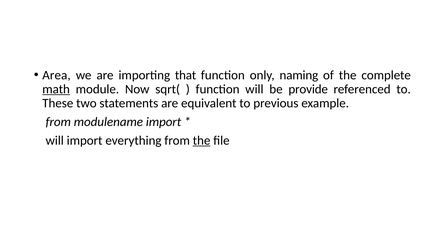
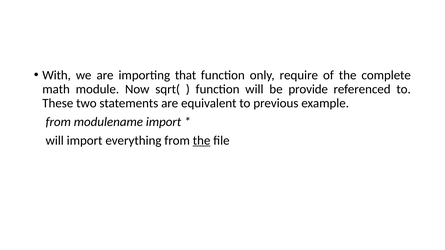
Area: Area -> With
naming: naming -> require
math underline: present -> none
